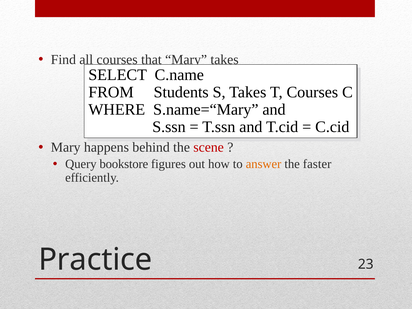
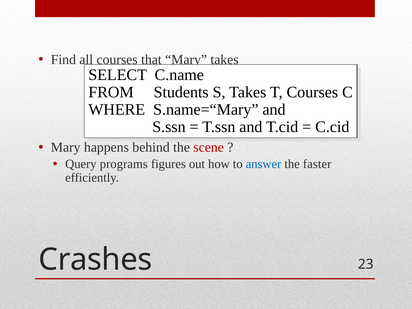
bookstore: bookstore -> programs
answer colour: orange -> blue
Practice: Practice -> Crashes
